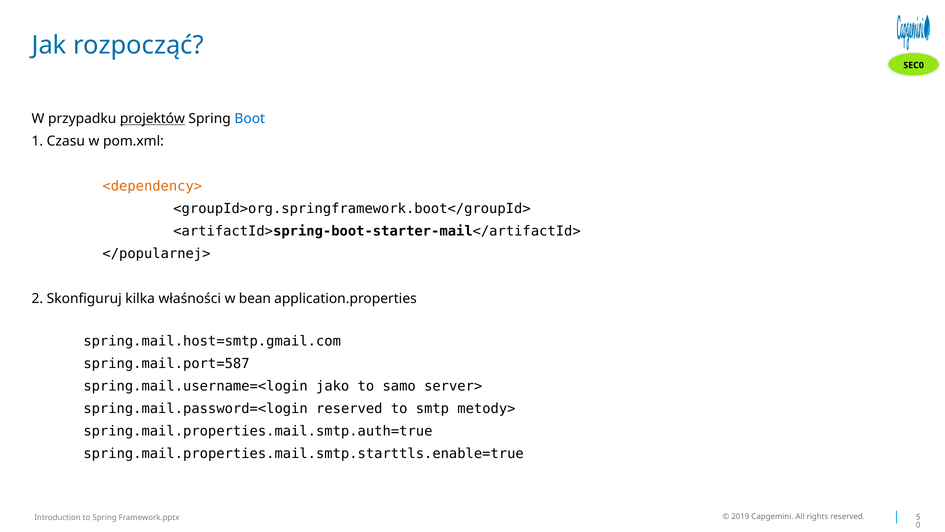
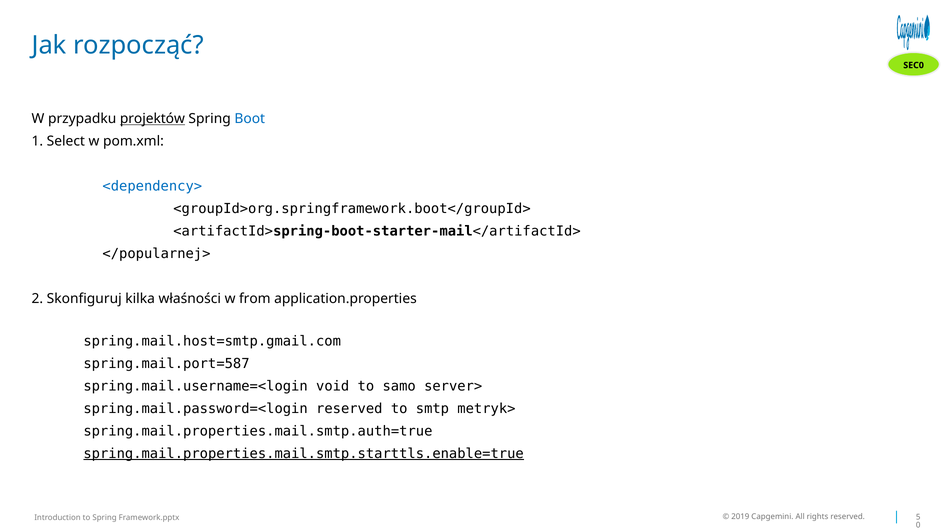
Czasu: Czasu -> Select
<dependency> colour: orange -> blue
bean: bean -> from
jako: jako -> void
metody>: metody> -> metryk>
spring.mail.properties.mail.smtp.starttls.enable=true underline: none -> present
